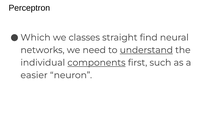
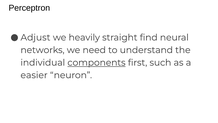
Which: Which -> Adjust
classes: classes -> heavily
understand underline: present -> none
